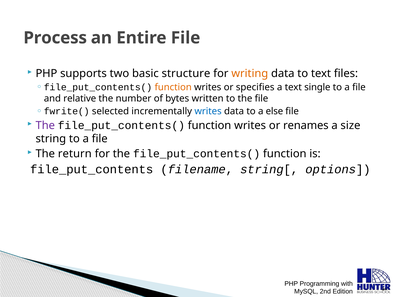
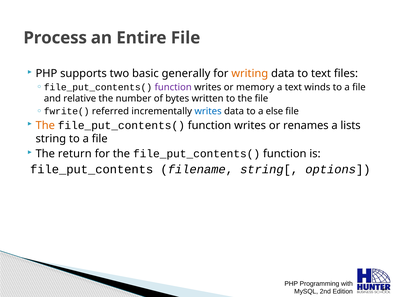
structure: structure -> generally
function at (173, 87) colour: orange -> purple
specifies: specifies -> memory
single: single -> winds
selected: selected -> referred
The at (45, 125) colour: purple -> orange
size: size -> lists
